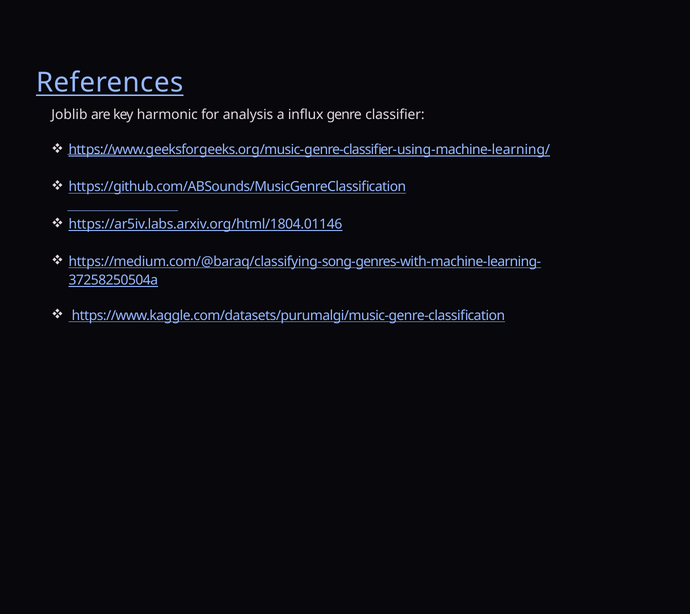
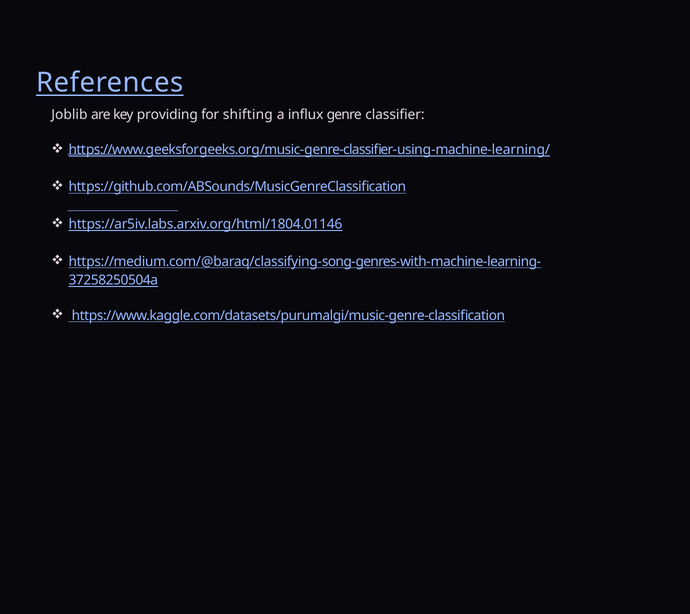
harmonic: harmonic -> providing
analysis: analysis -> shifting
